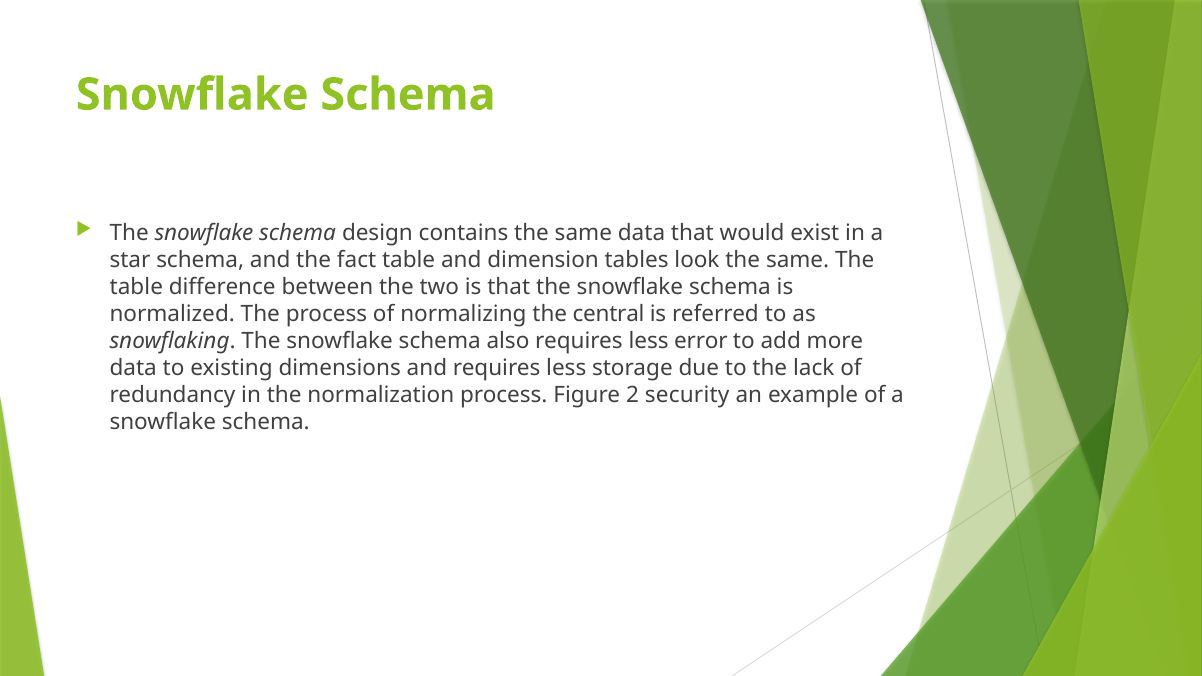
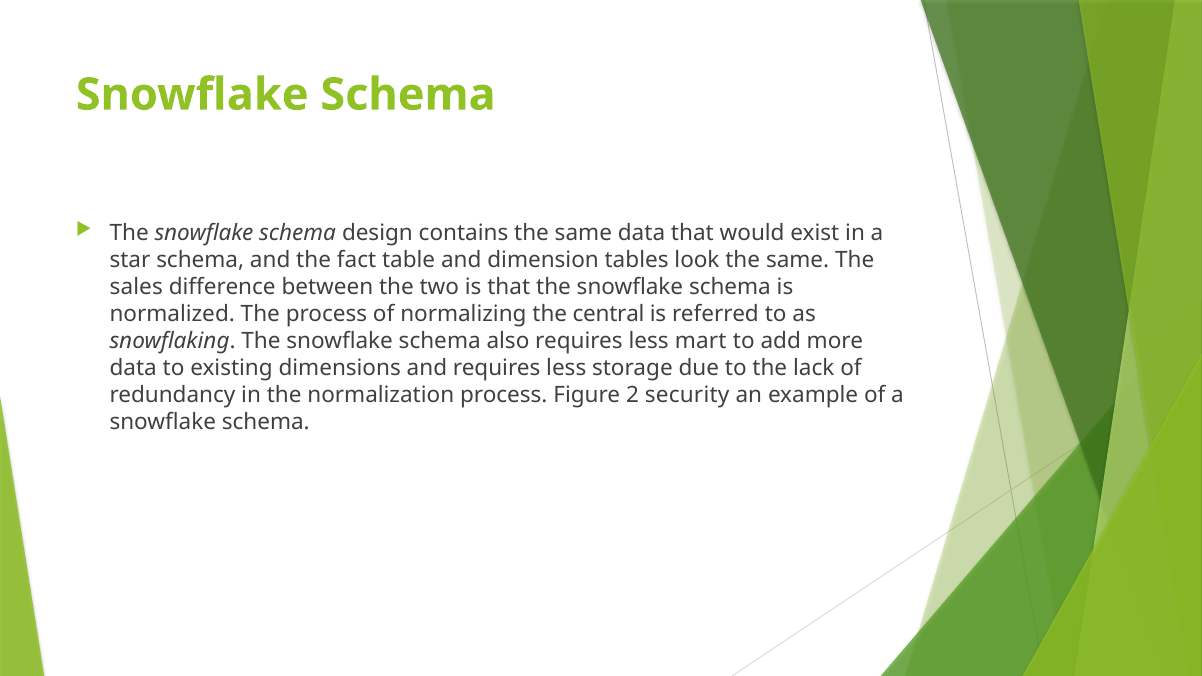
table at (136, 287): table -> sales
error: error -> mart
